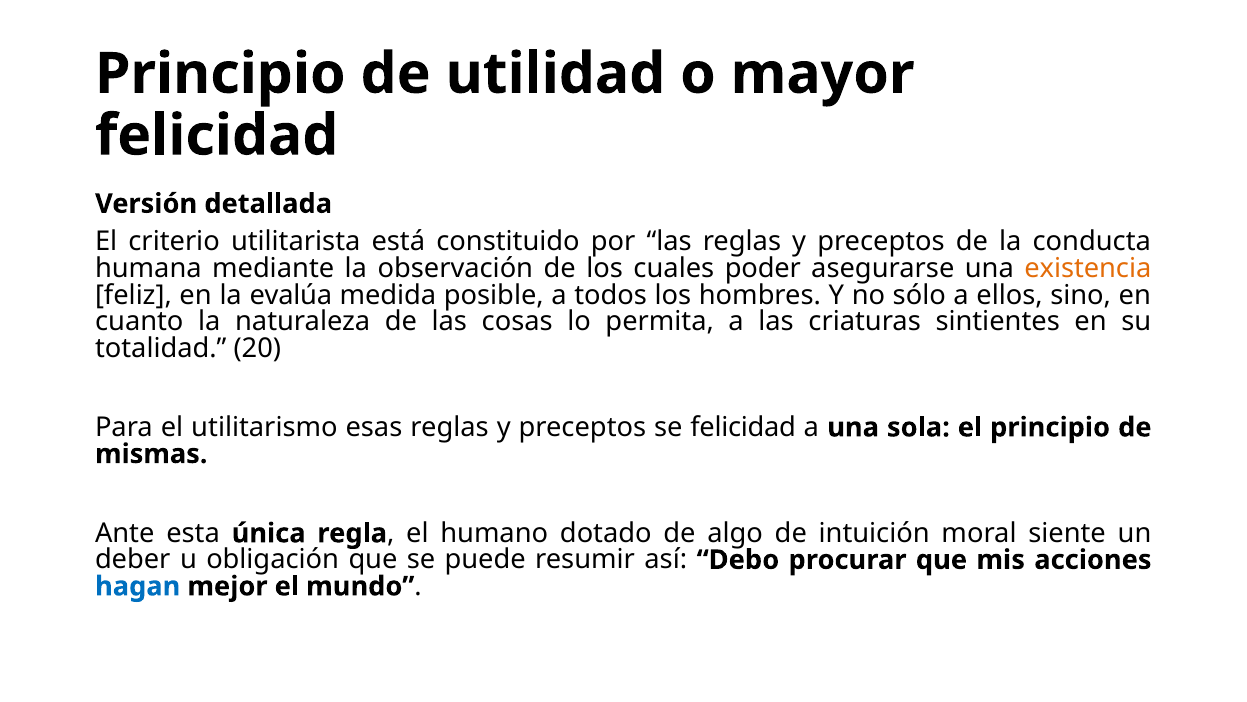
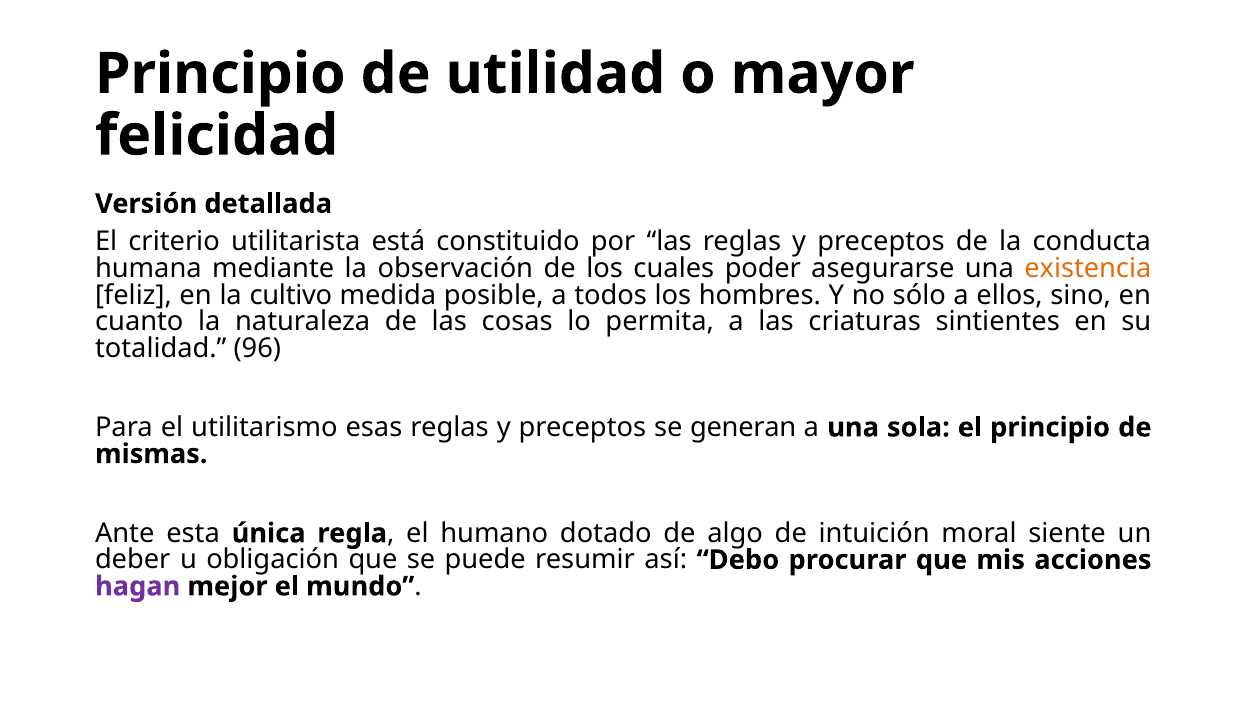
evalúa: evalúa -> cultivo
20: 20 -> 96
se felicidad: felicidad -> generan
hagan colour: blue -> purple
